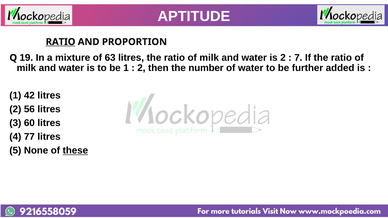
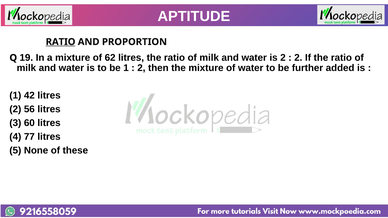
63: 63 -> 62
7 at (298, 58): 7 -> 2
the number: number -> mixture
these underline: present -> none
